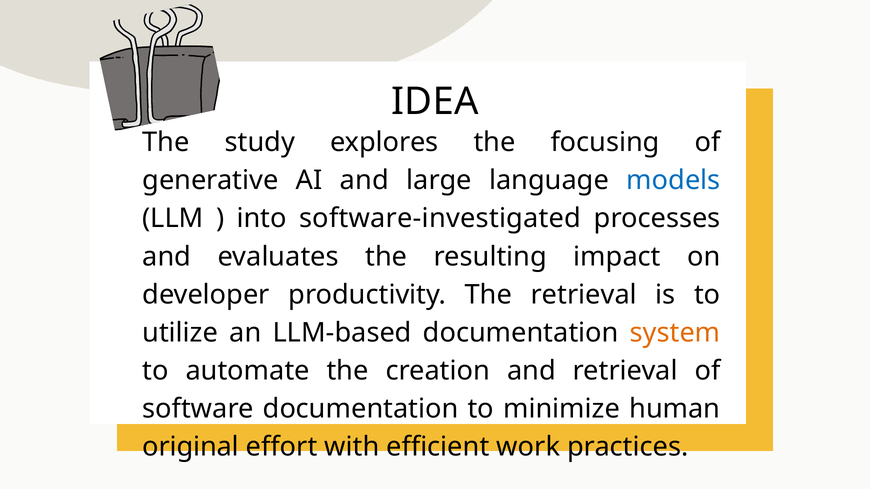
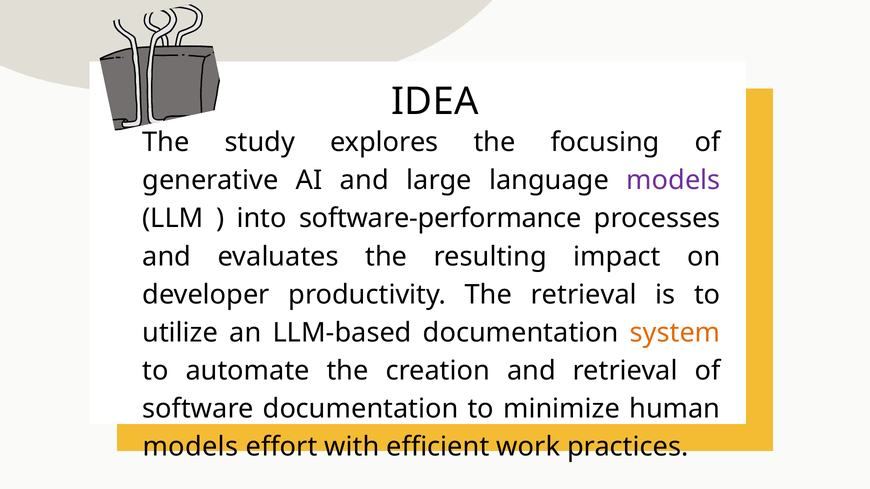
models at (673, 181) colour: blue -> purple
software-investigated: software-investigated -> software-performance
original at (191, 447): original -> models
